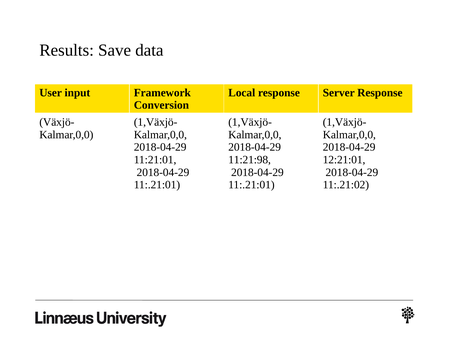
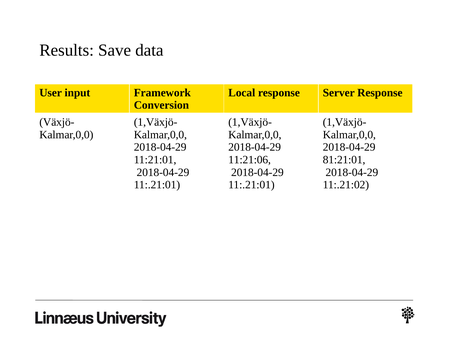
11:21:98: 11:21:98 -> 11:21:06
12:21:01: 12:21:01 -> 81:21:01
